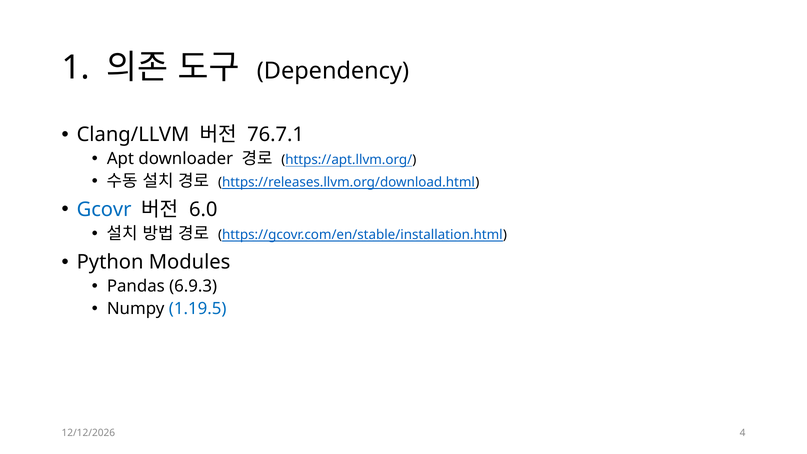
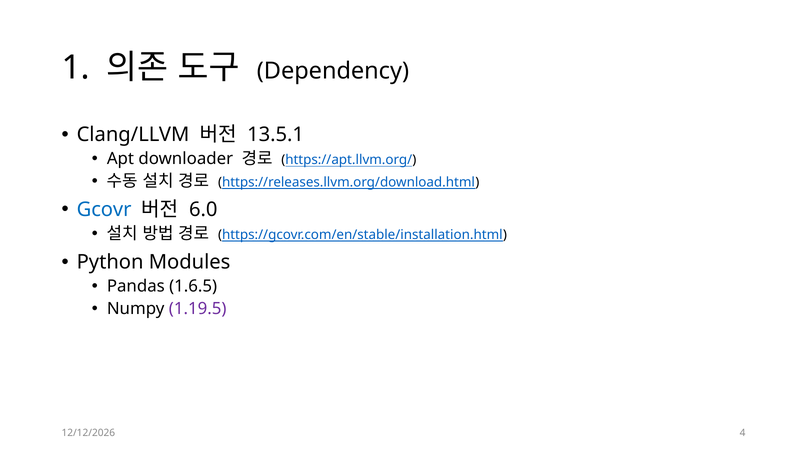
76.7.1: 76.7.1 -> 13.5.1
6.9.3: 6.9.3 -> 1.6.5
1.19.5 colour: blue -> purple
